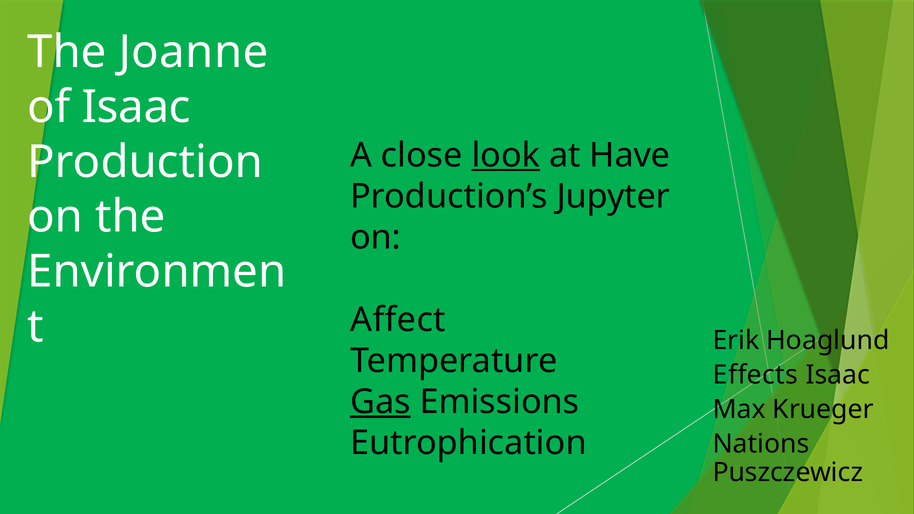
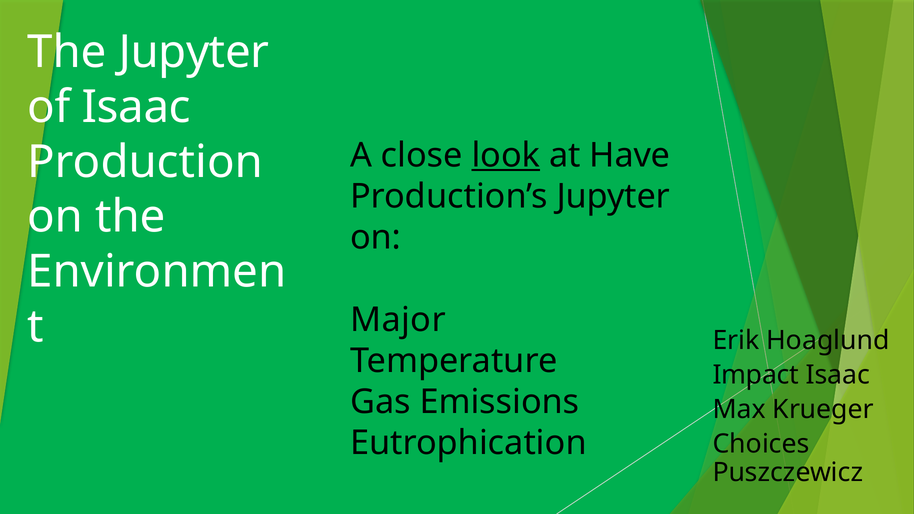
The Joanne: Joanne -> Jupyter
Affect: Affect -> Major
Effects: Effects -> Impact
Gas underline: present -> none
Nations: Nations -> Choices
